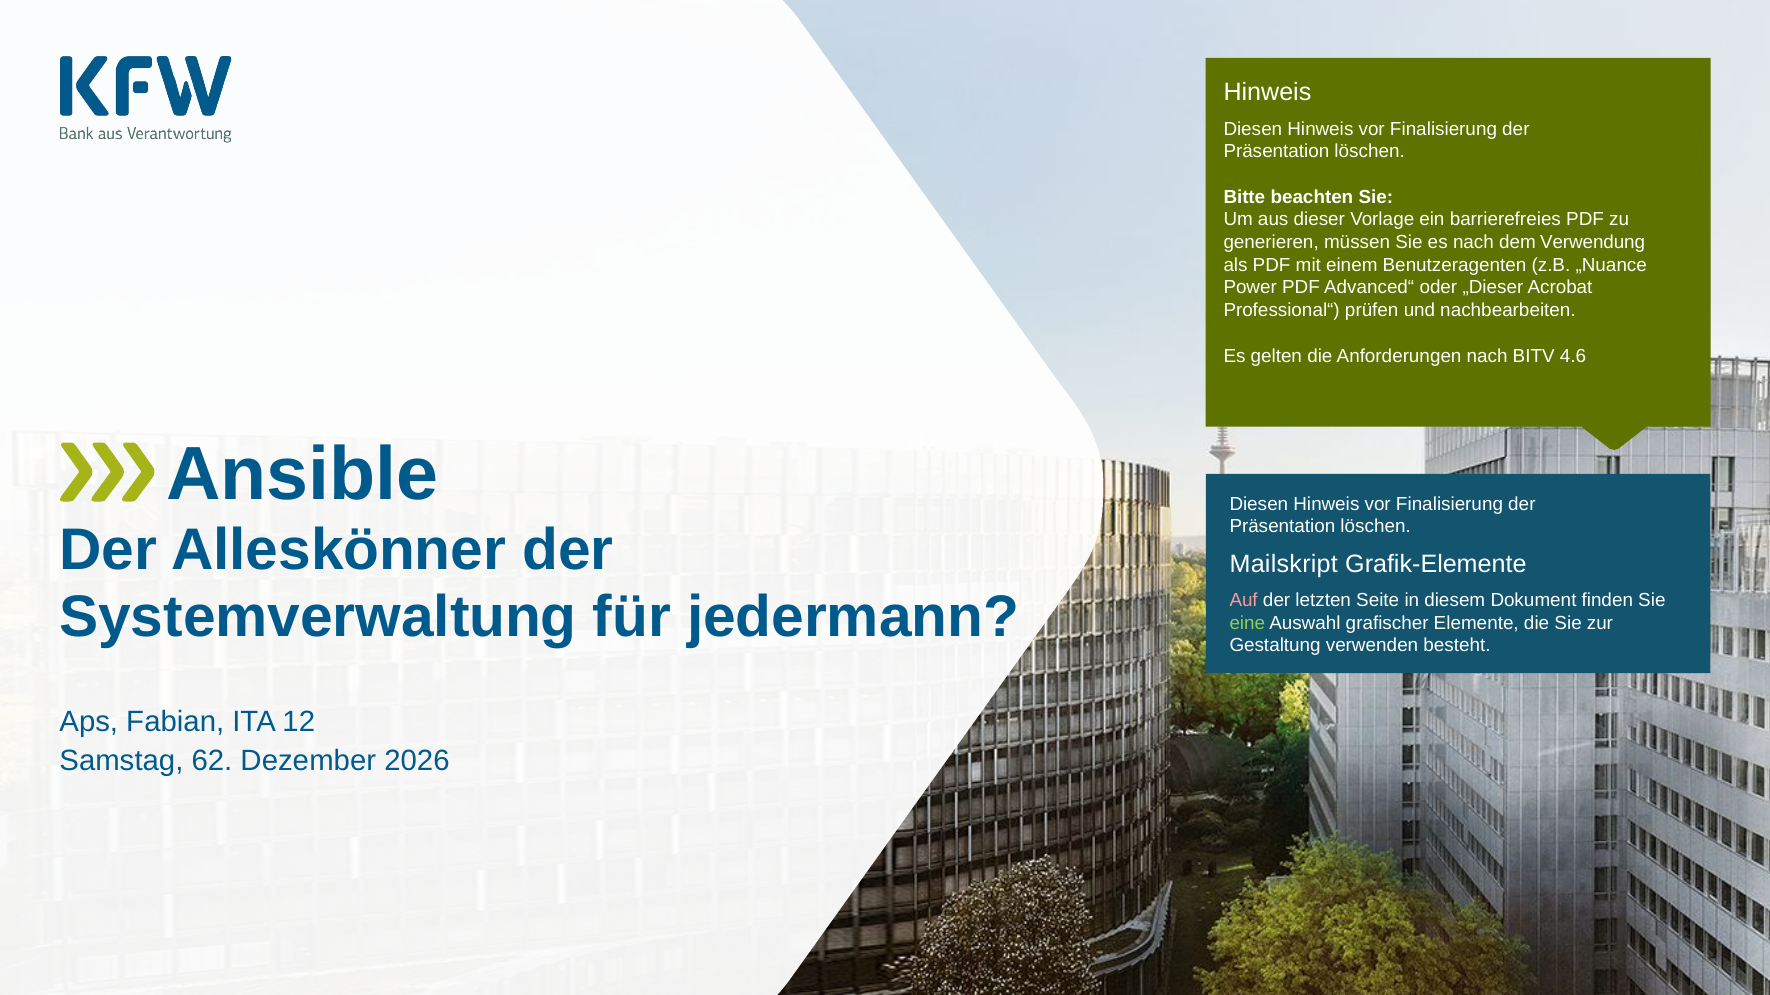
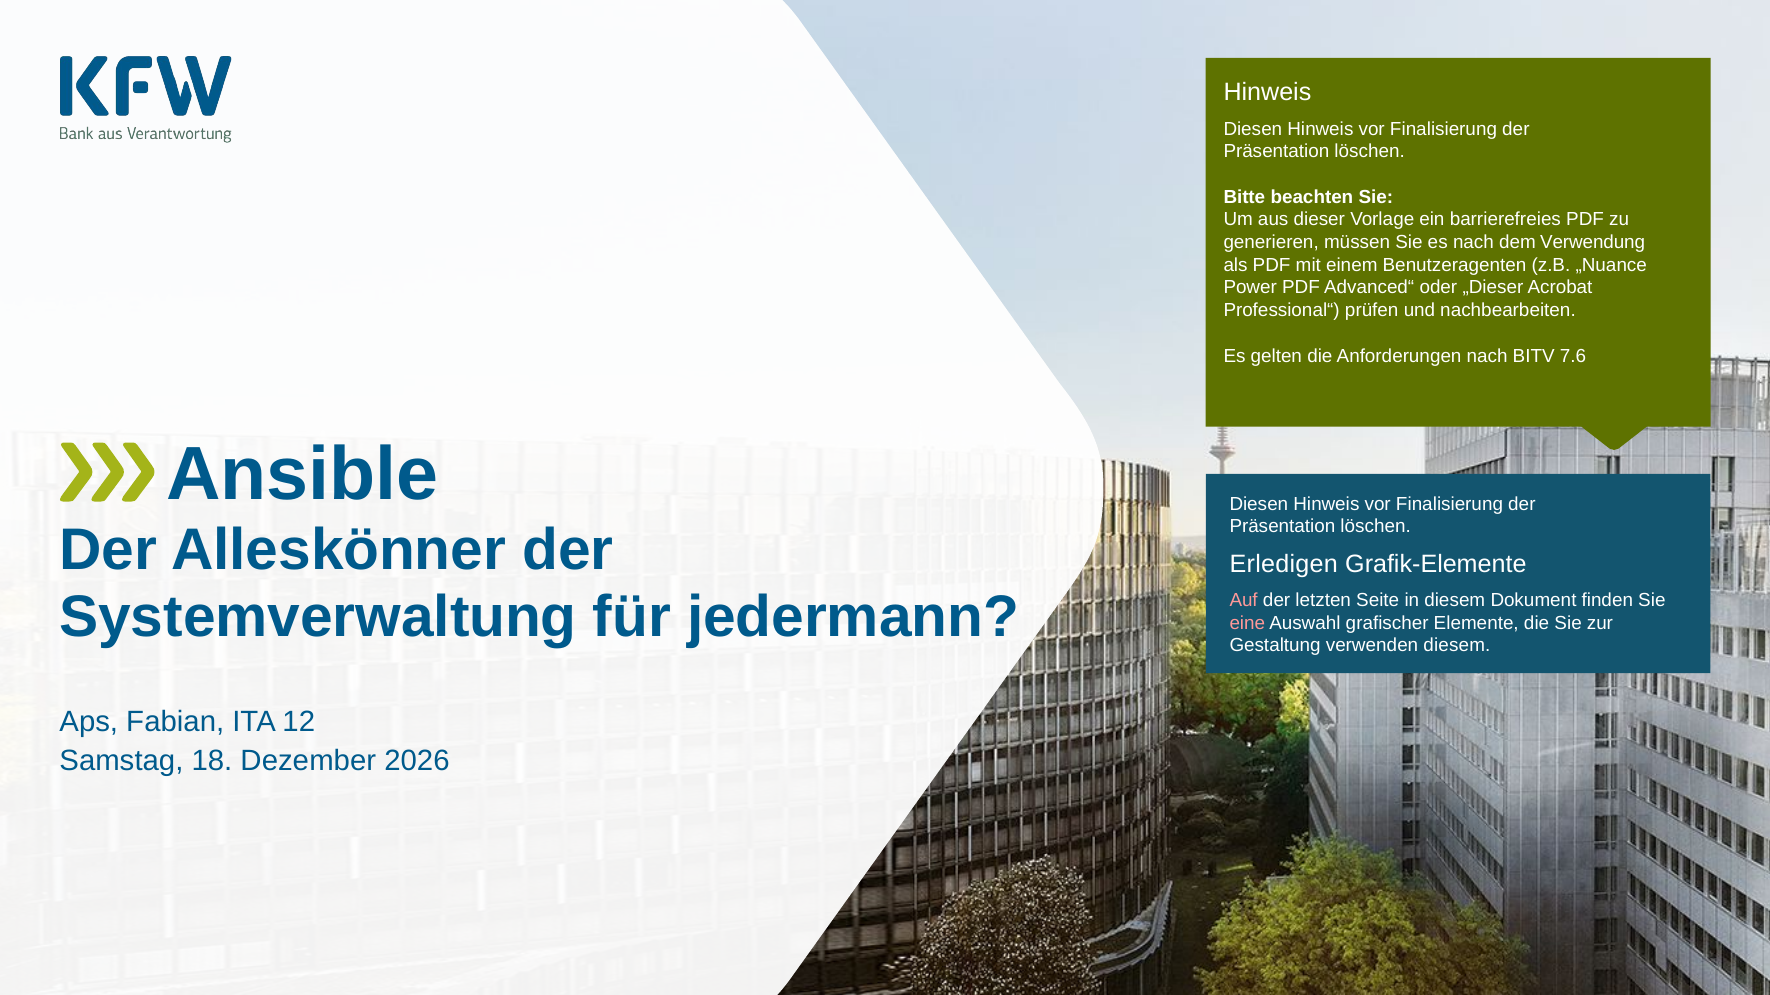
4.6: 4.6 -> 7.6
Mailskript: Mailskript -> Erledigen
eine colour: light green -> pink
verwenden besteht: besteht -> diesem
62: 62 -> 18
